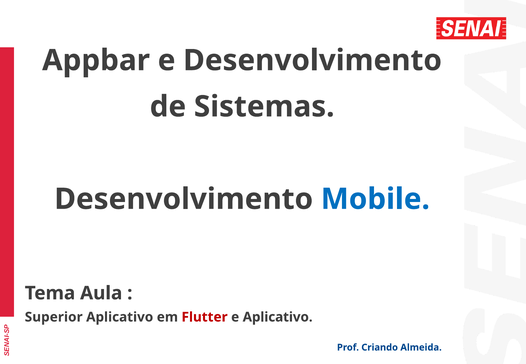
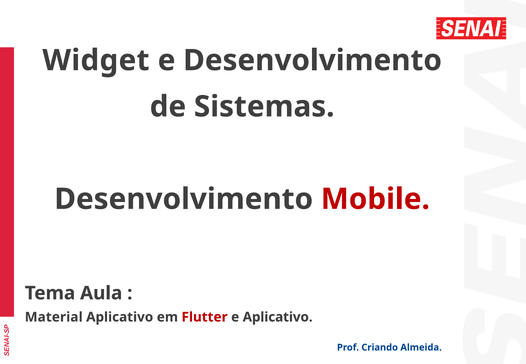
Appbar: Appbar -> Widget
Mobile colour: blue -> red
Superior: Superior -> Material
